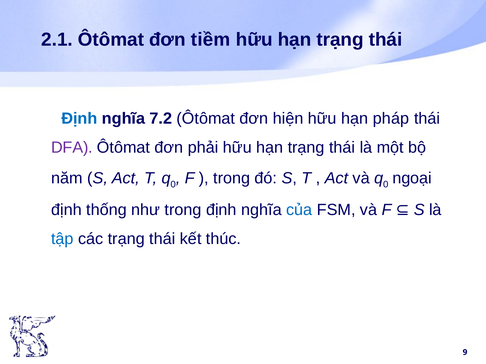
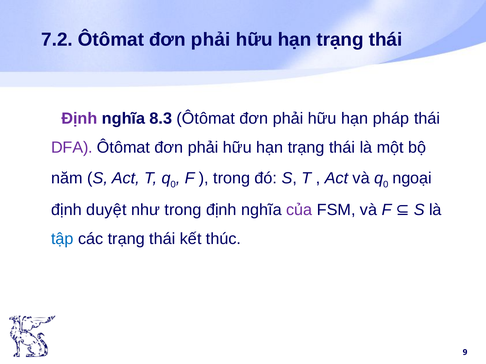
2.1: 2.1 -> 7.2
tiềm at (211, 40): tiềm -> phải
Định at (79, 119) colour: blue -> purple
7.2: 7.2 -> 8.3
hiện at (288, 119): hiện -> phải
thống: thống -> duyệt
của colour: blue -> purple
